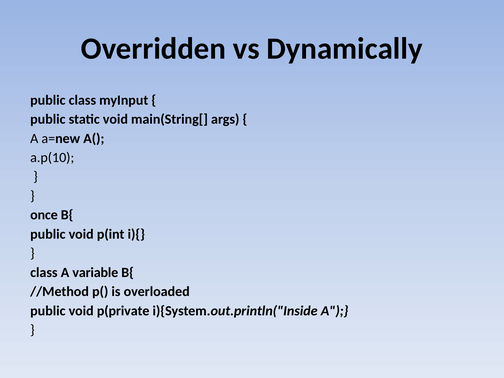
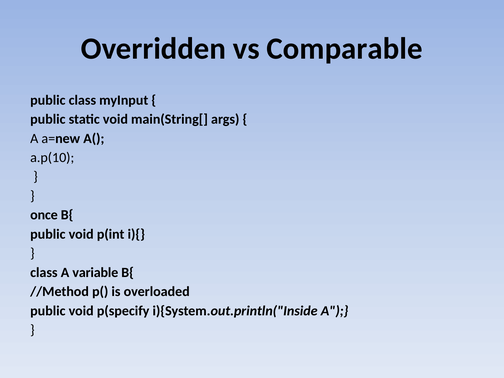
Dynamically: Dynamically -> Comparable
p(private: p(private -> p(specify
